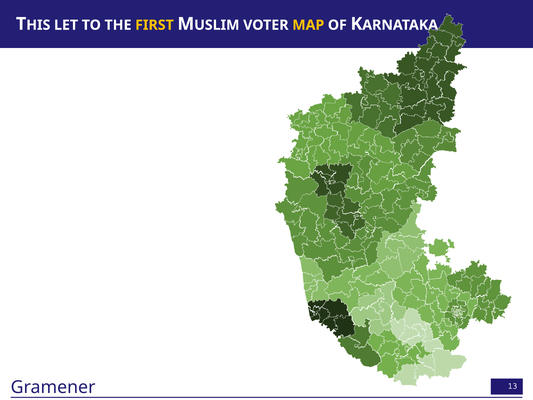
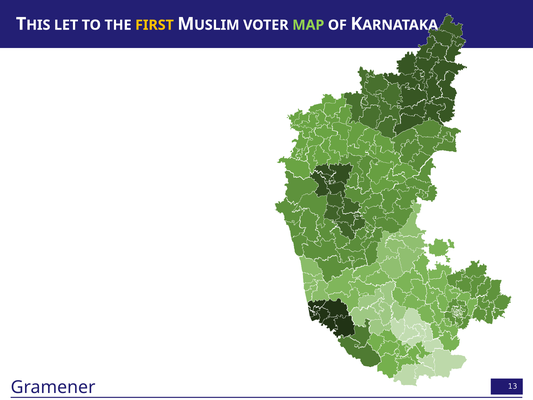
MAP colour: yellow -> light green
